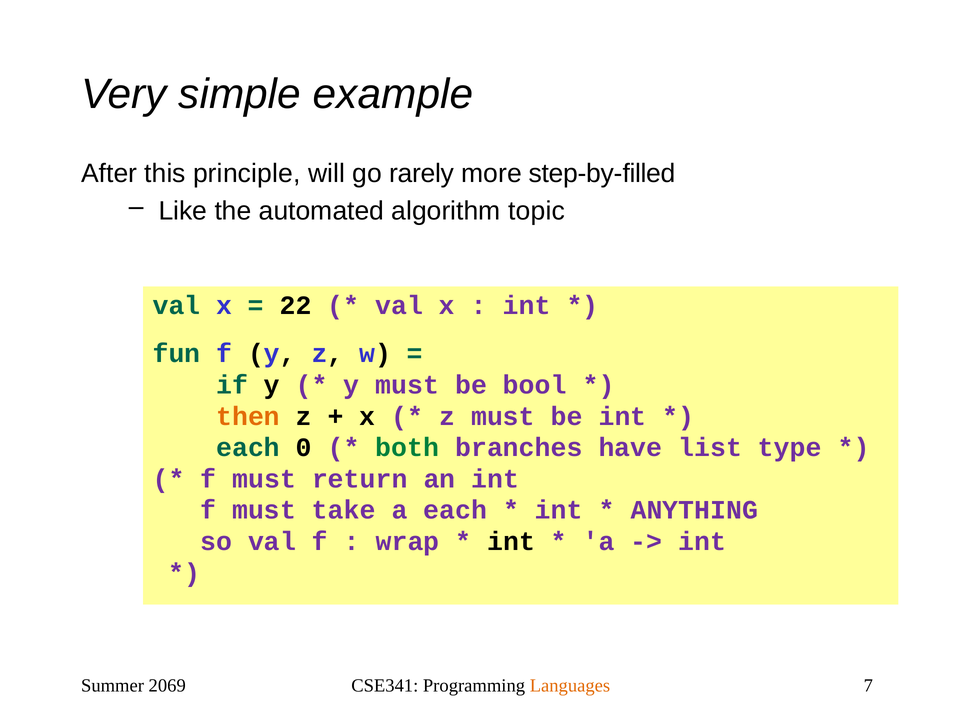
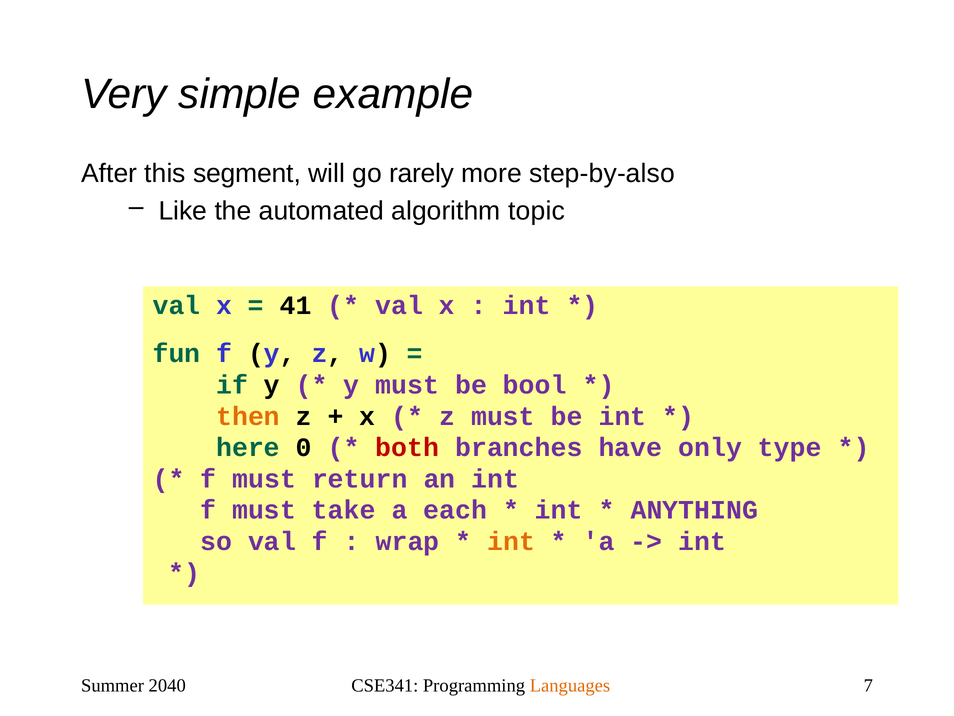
principle: principle -> segment
step-by-filled: step-by-filled -> step-by-also
22: 22 -> 41
each at (248, 447): each -> here
both colour: green -> red
list: list -> only
int at (511, 541) colour: black -> orange
2069: 2069 -> 2040
